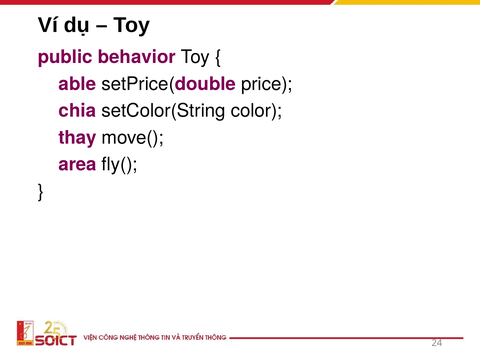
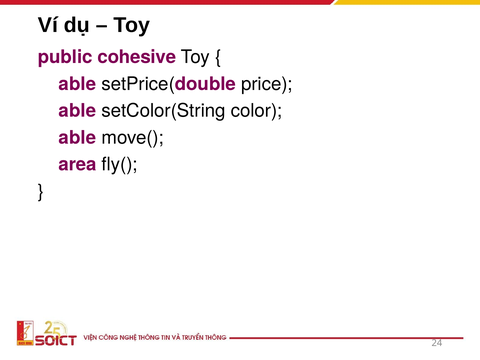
behavior: behavior -> cohesive
chia at (77, 111): chia -> able
thay at (78, 138): thay -> able
